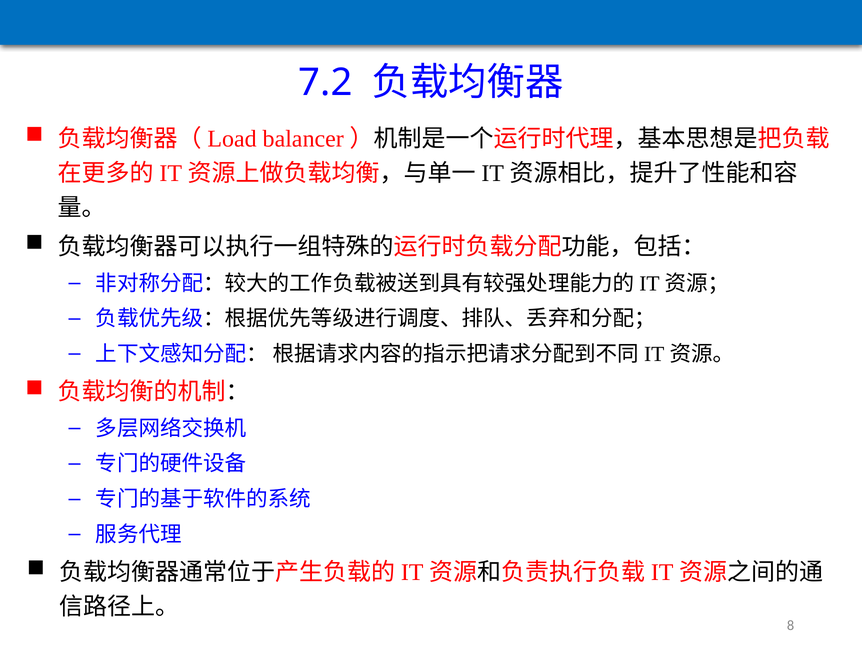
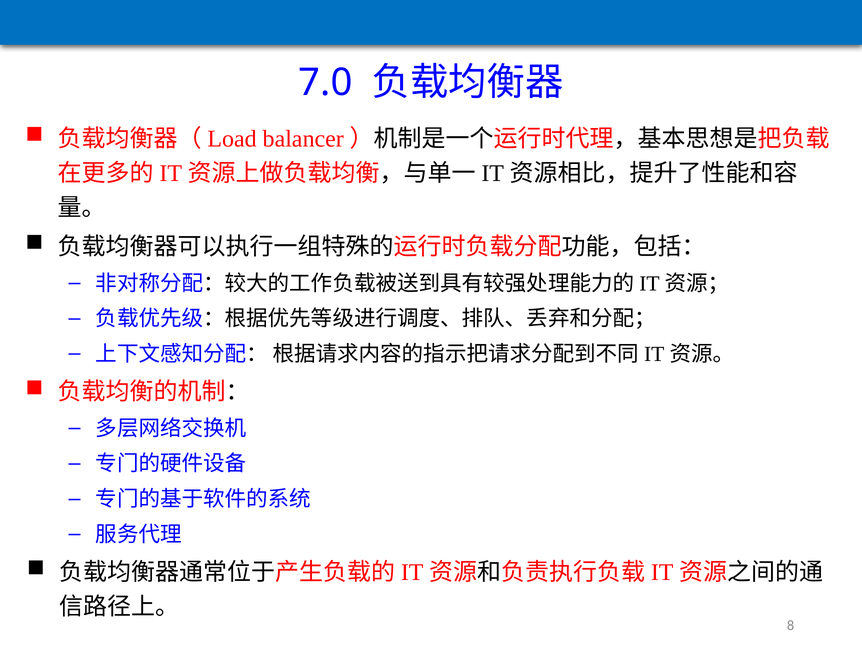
7.2: 7.2 -> 7.0
